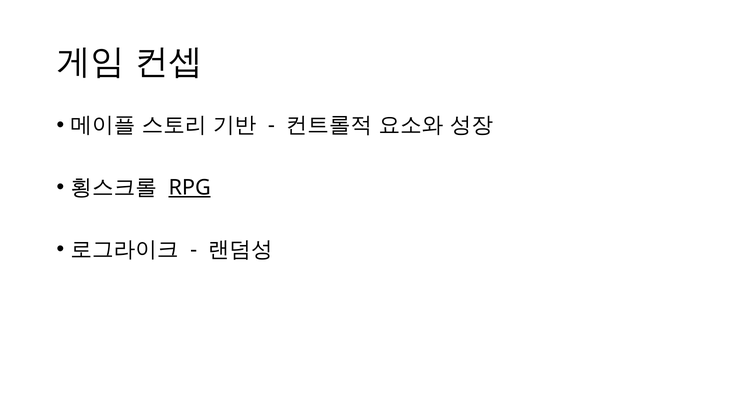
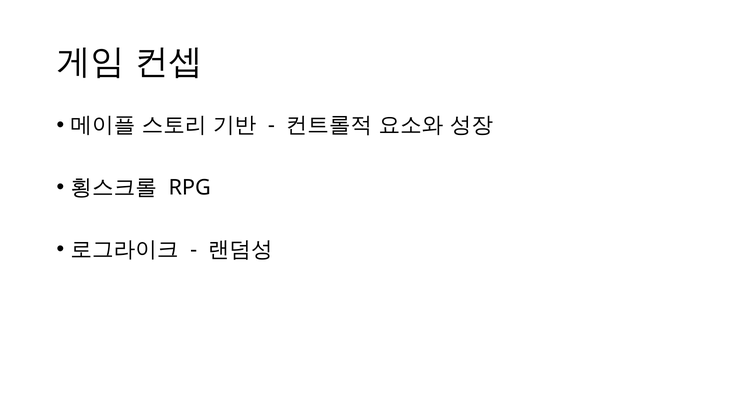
RPG underline: present -> none
